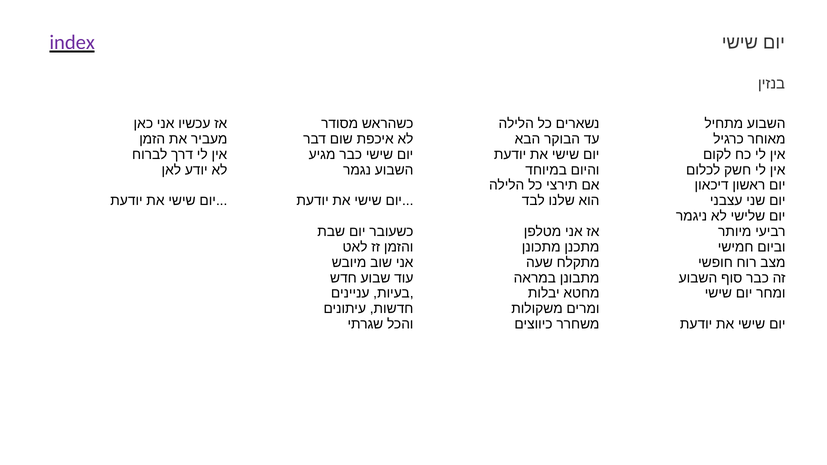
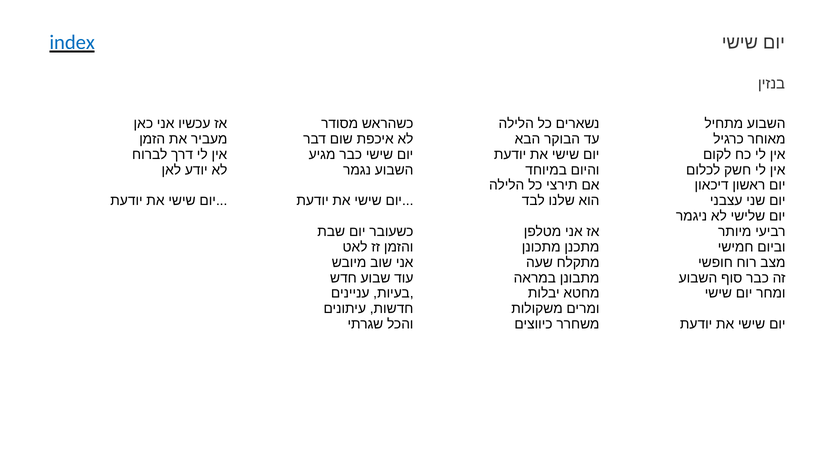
index colour: purple -> blue
